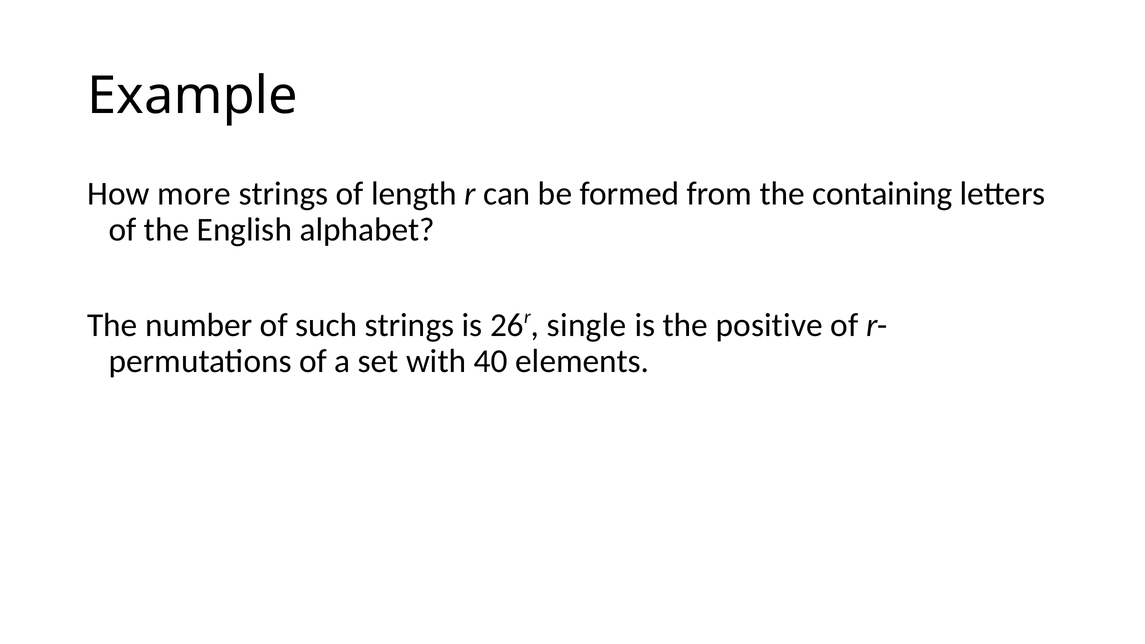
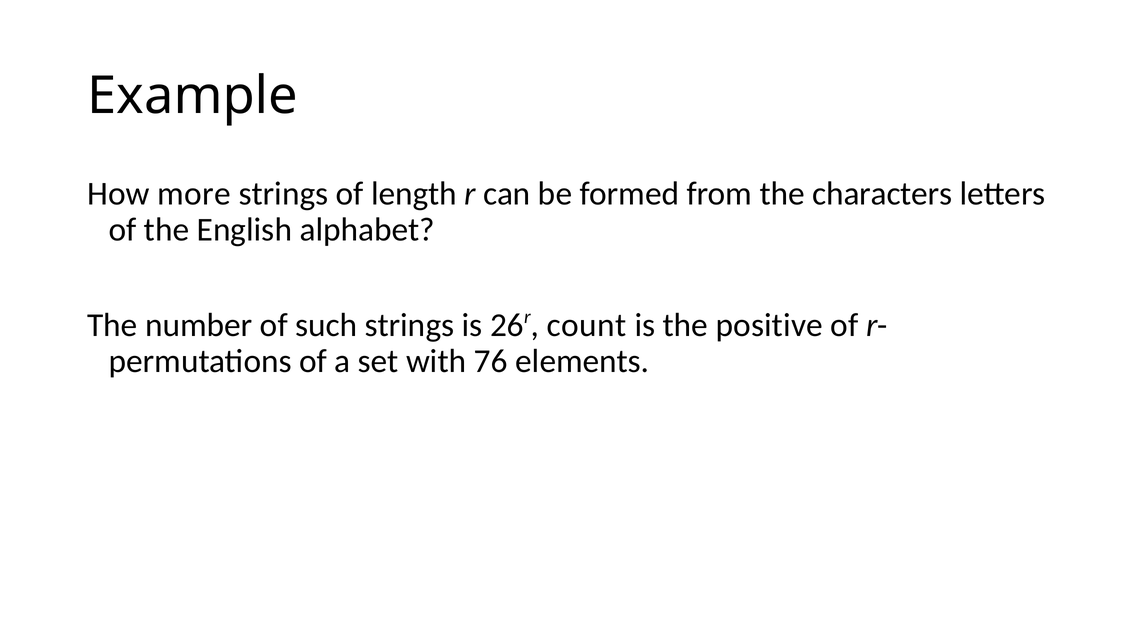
containing: containing -> characters
single: single -> count
40: 40 -> 76
